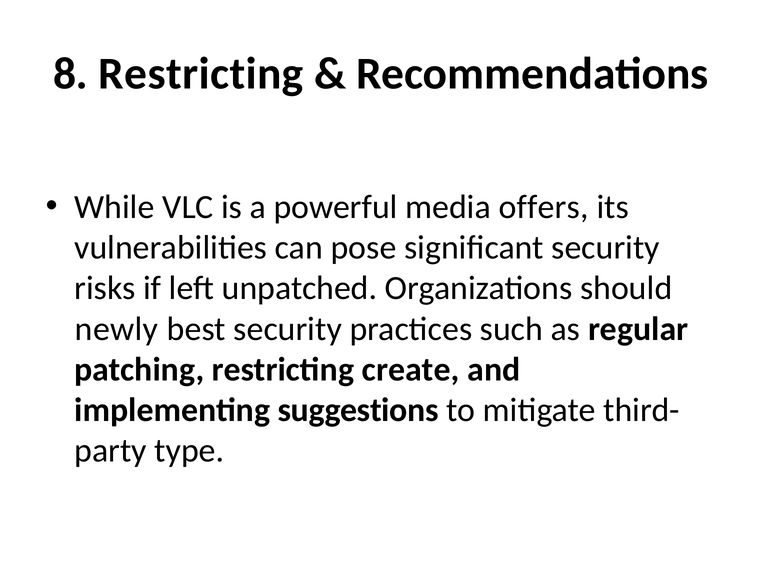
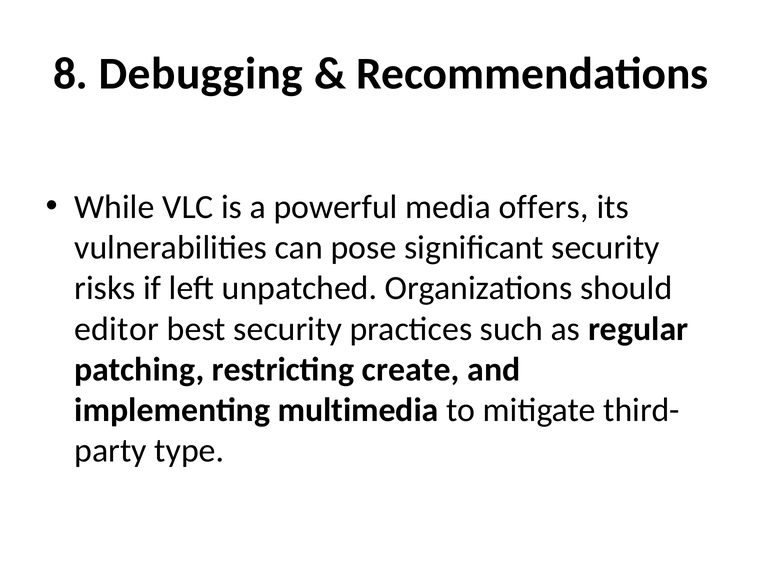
8 Restricting: Restricting -> Debugging
newly: newly -> editor
suggestions: suggestions -> multimedia
